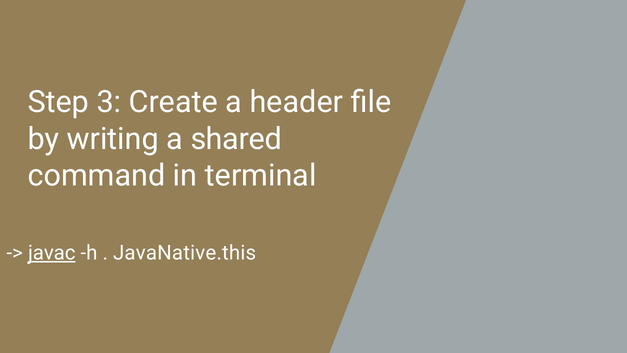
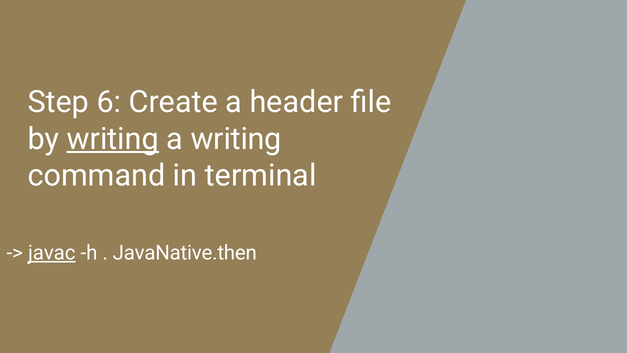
3: 3 -> 6
writing at (113, 139) underline: none -> present
a shared: shared -> writing
JavaNative.this: JavaNative.this -> JavaNative.then
